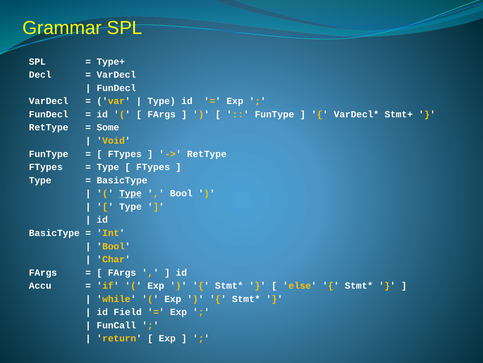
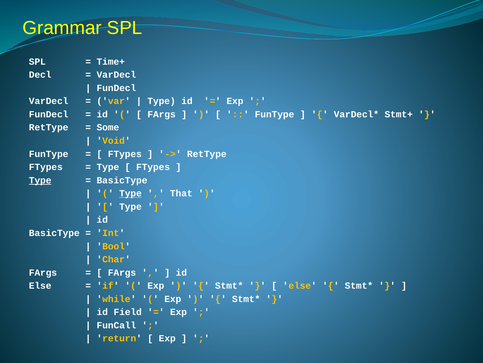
Type+: Type+ -> Time+
Type at (40, 180) underline: none -> present
Bool at (181, 193): Bool -> That
Accu at (40, 285): Accu -> Else
